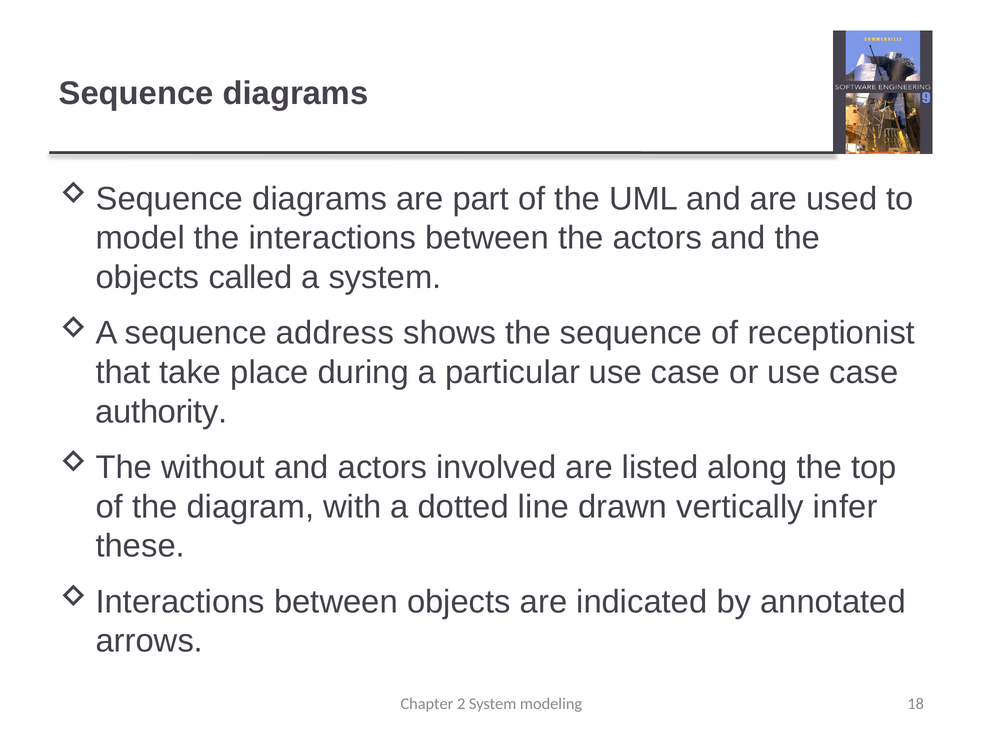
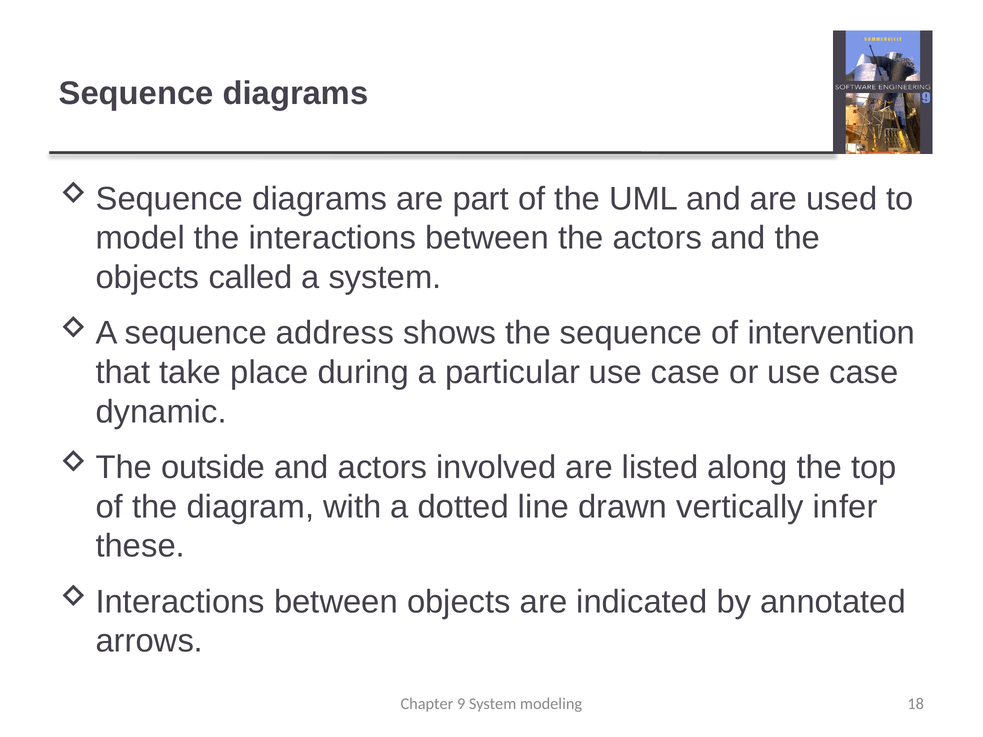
receptionist: receptionist -> intervention
authority: authority -> dynamic
without: without -> outside
2: 2 -> 9
